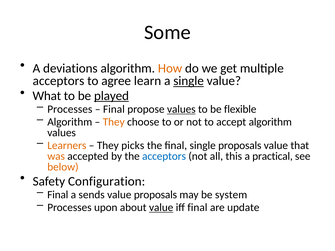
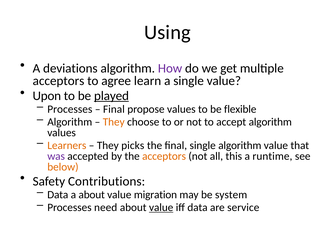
Some: Some -> Using
How colour: orange -> purple
single at (189, 81) underline: present -> none
What: What -> Upon
values at (181, 109) underline: present -> none
single proposals: proposals -> algorithm
was colour: orange -> purple
acceptors at (164, 156) colour: blue -> orange
practical: practical -> runtime
Configuration: Configuration -> Contributions
Final at (58, 195): Final -> Data
a sends: sends -> about
value proposals: proposals -> migration
upon: upon -> need
iff final: final -> data
update: update -> service
